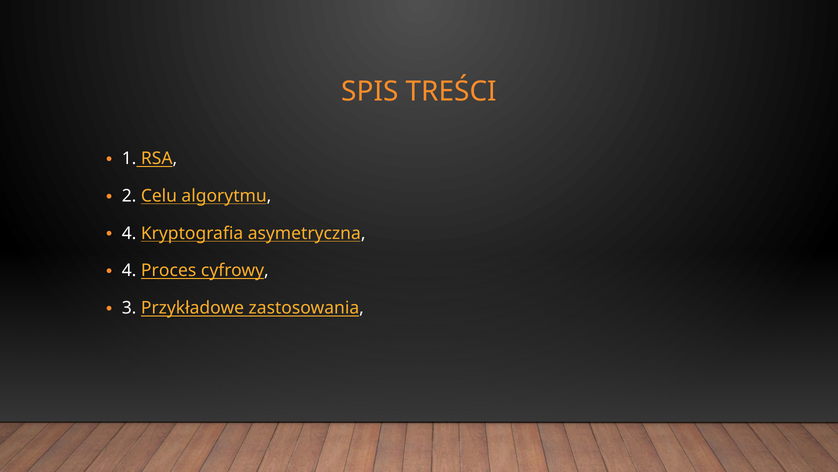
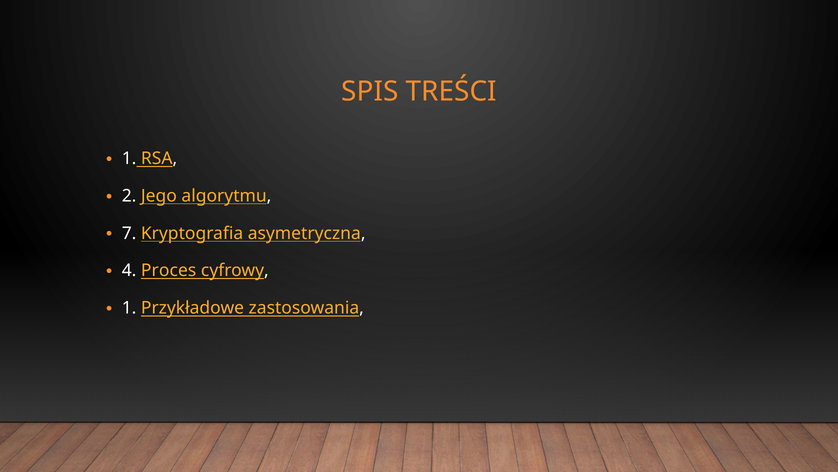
Celu: Celu -> Jego
4 at (129, 233): 4 -> 7
3 at (129, 308): 3 -> 1
